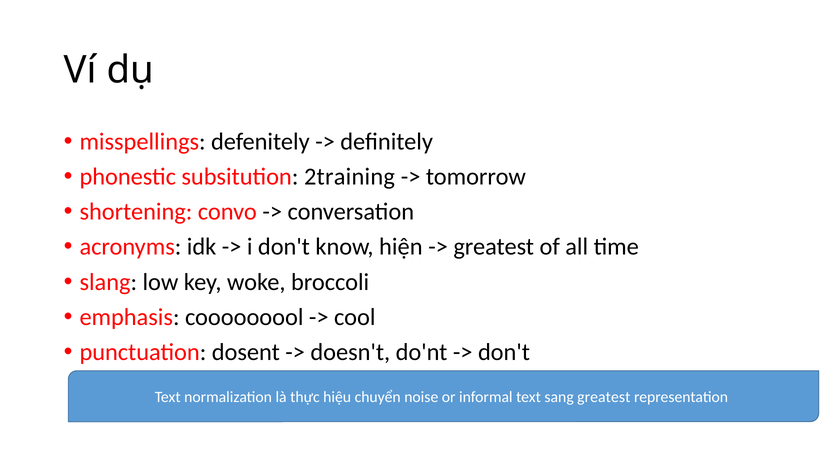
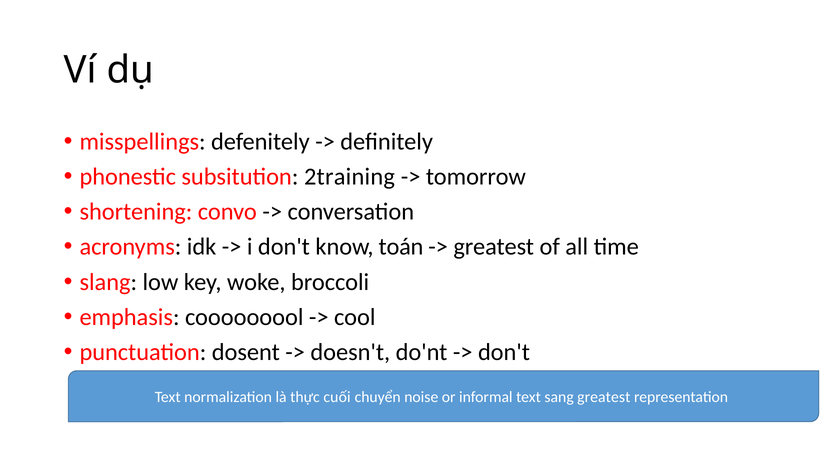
hiện: hiện -> toán
hiệu: hiệu -> cuối
